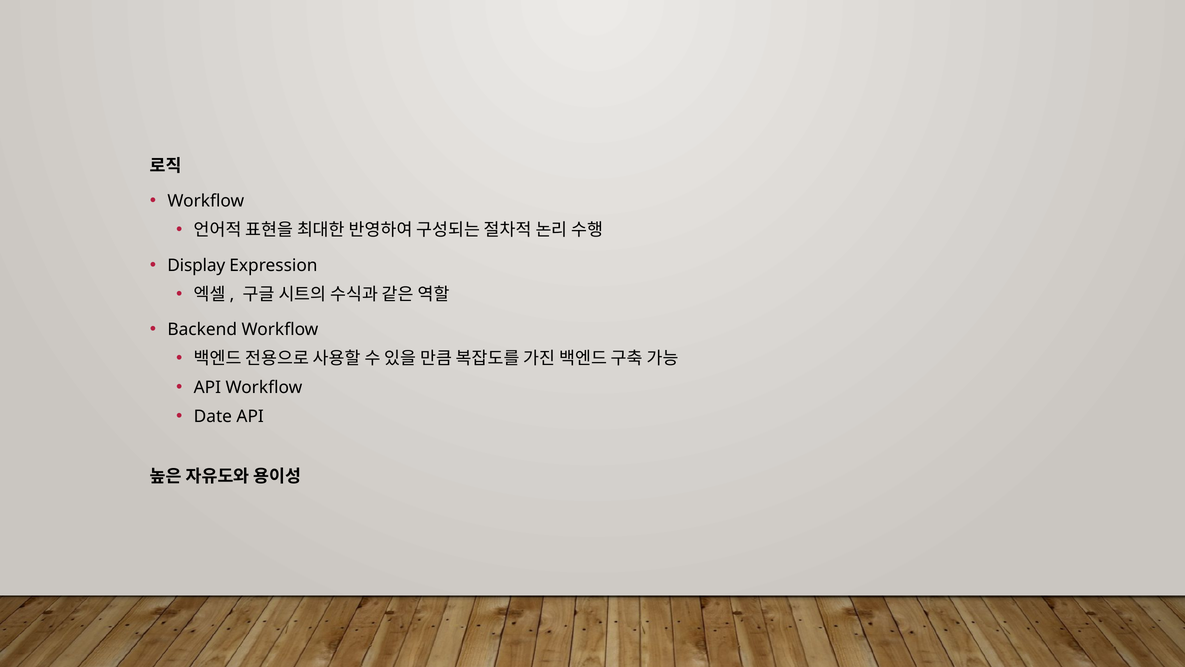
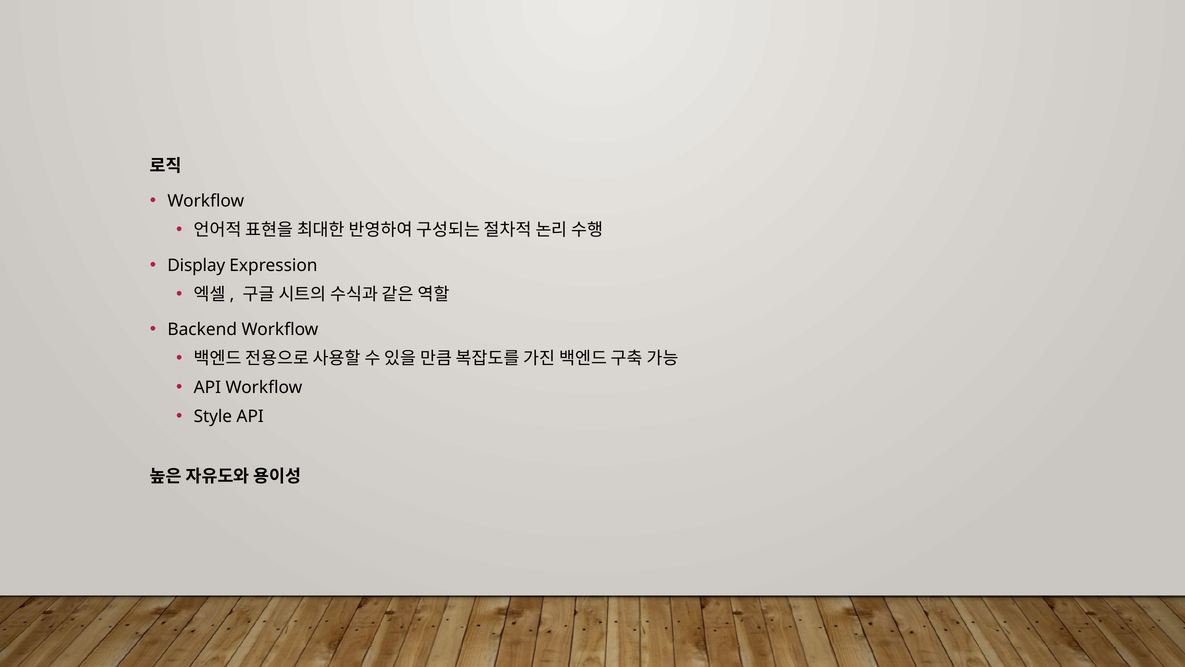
Date: Date -> Style
